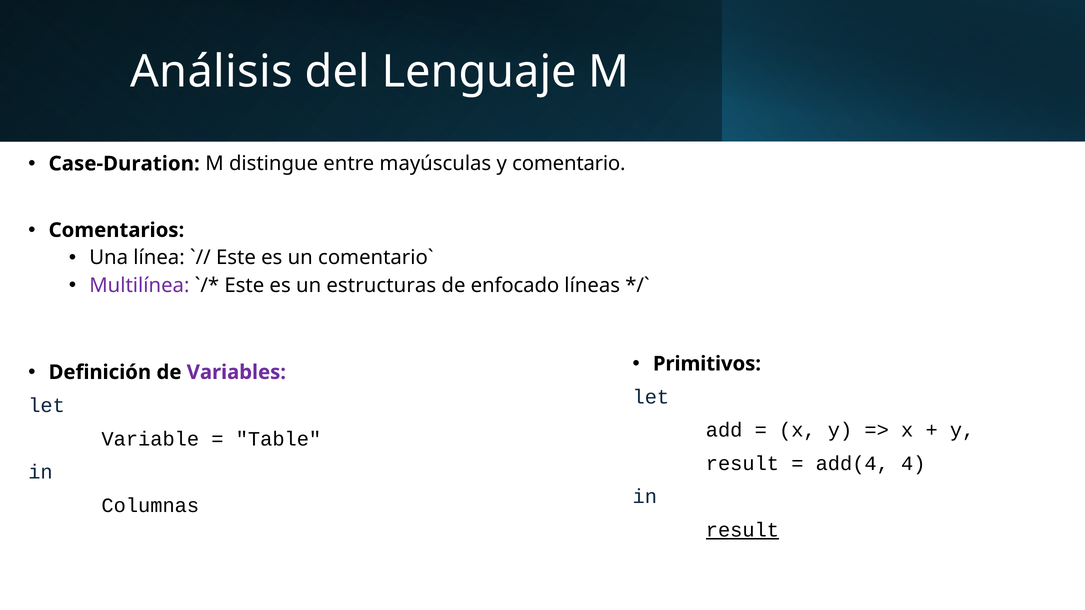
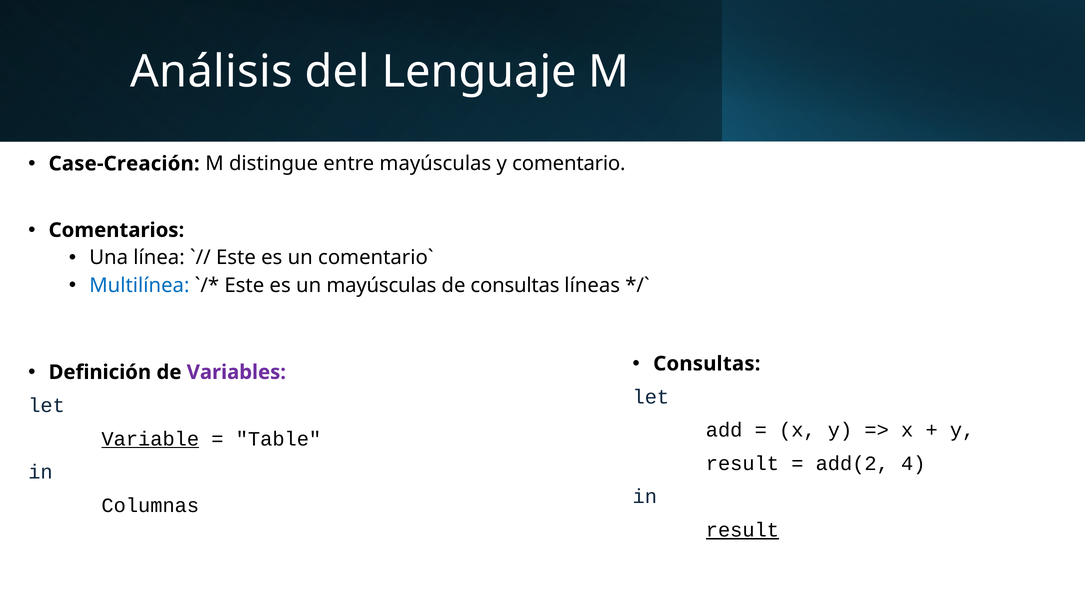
Case-Duration: Case-Duration -> Case-Creación
Multilínea colour: purple -> blue
un estructuras: estructuras -> mayúsculas
de enfocado: enfocado -> consultas
Primitivos at (707, 364): Primitivos -> Consultas
Variable underline: none -> present
add(4: add(4 -> add(2
